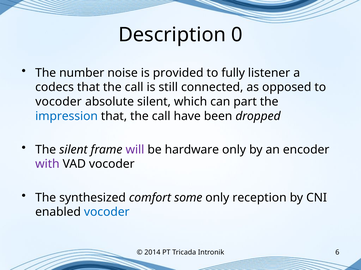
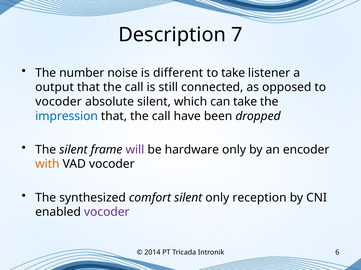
0: 0 -> 7
provided: provided -> different
to fully: fully -> take
codecs: codecs -> output
can part: part -> take
with colour: purple -> orange
comfort some: some -> silent
vocoder at (107, 213) colour: blue -> purple
